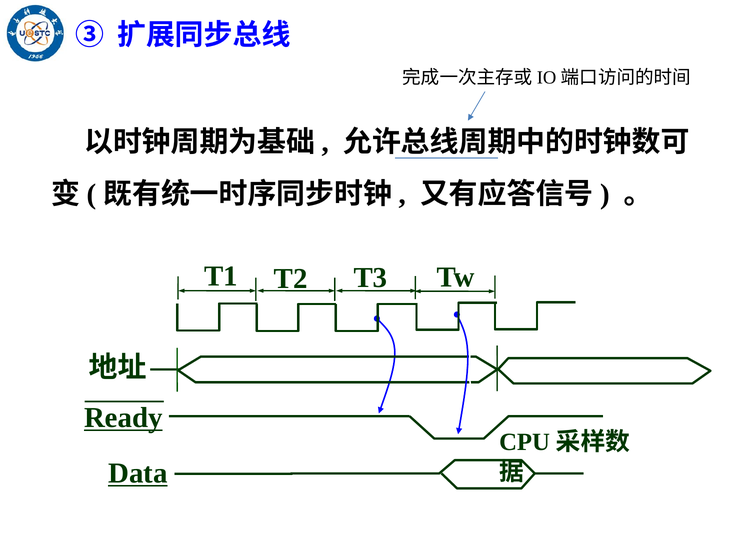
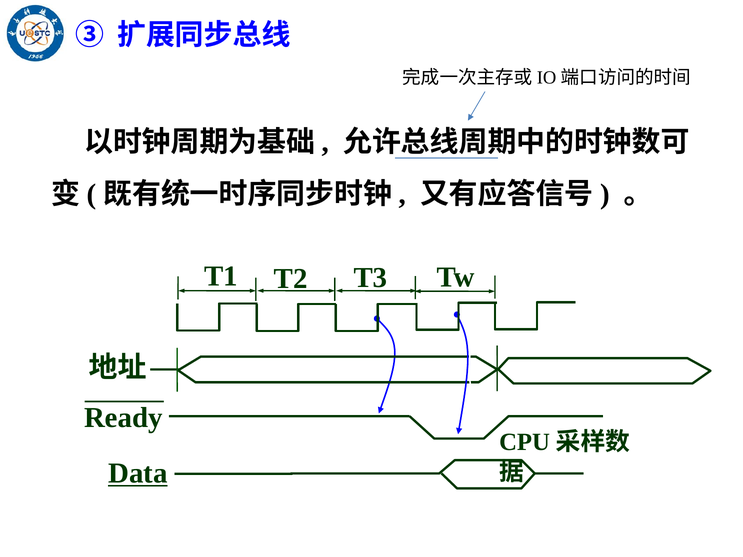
Ready underline: present -> none
